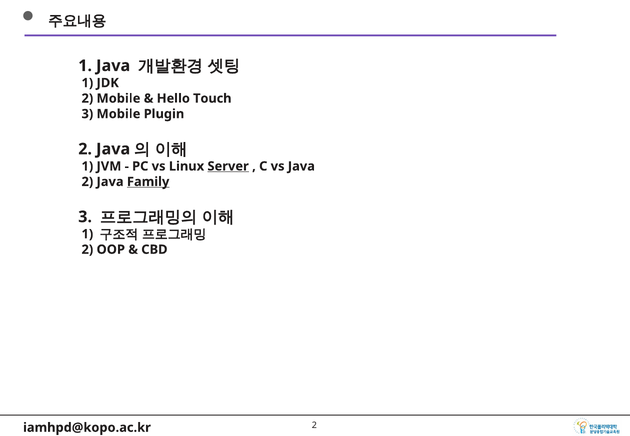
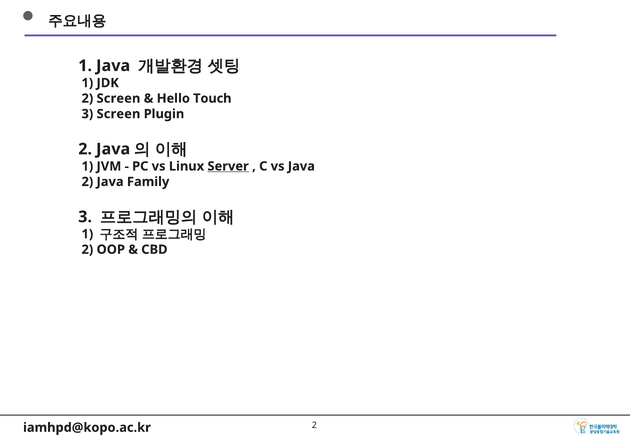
2 Mobile: Mobile -> Screen
3 Mobile: Mobile -> Screen
Family underline: present -> none
